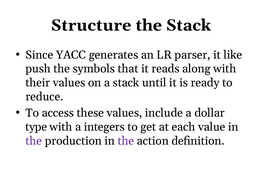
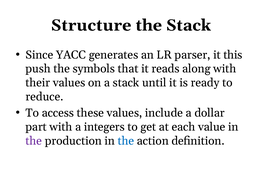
like: like -> this
type: type -> part
the at (126, 141) colour: purple -> blue
